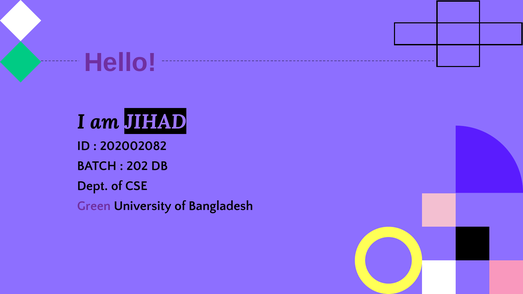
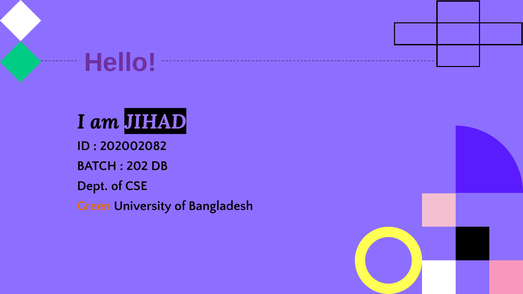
Green colour: purple -> orange
